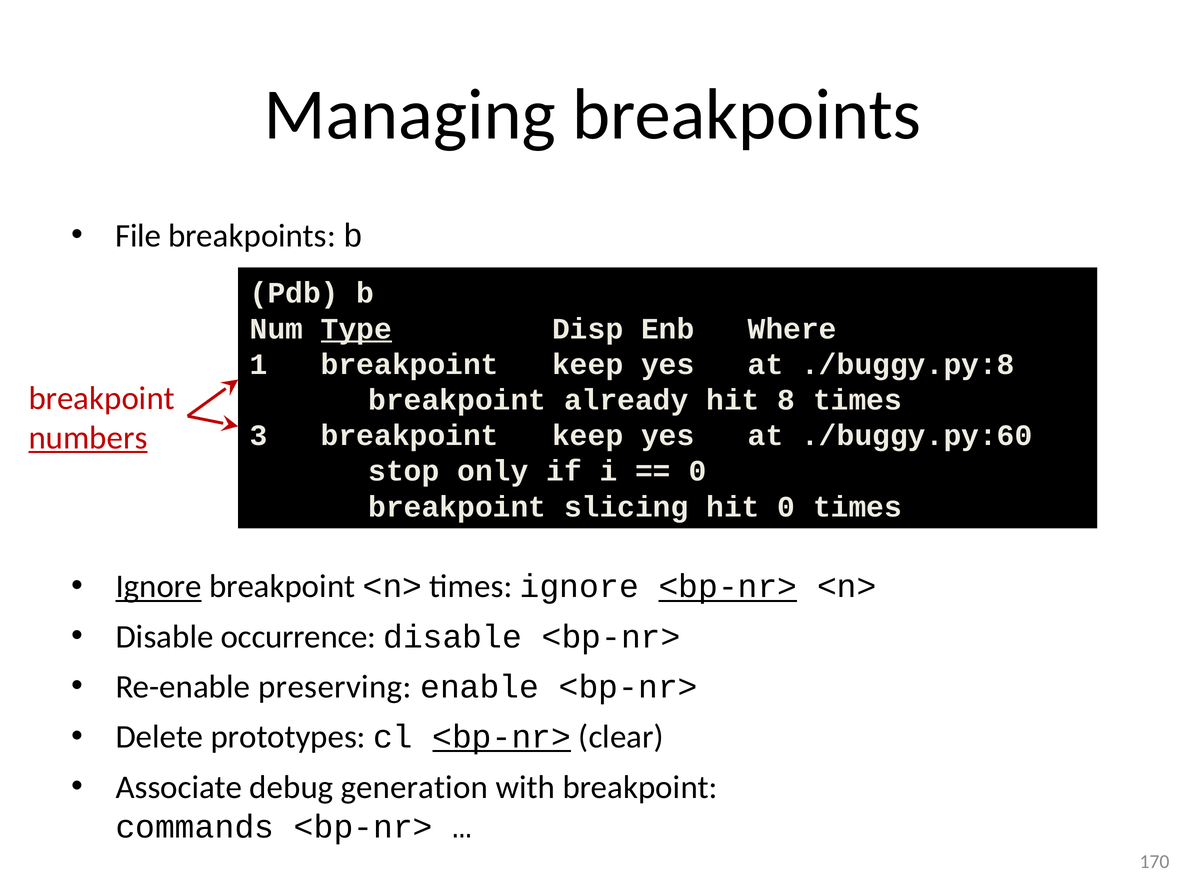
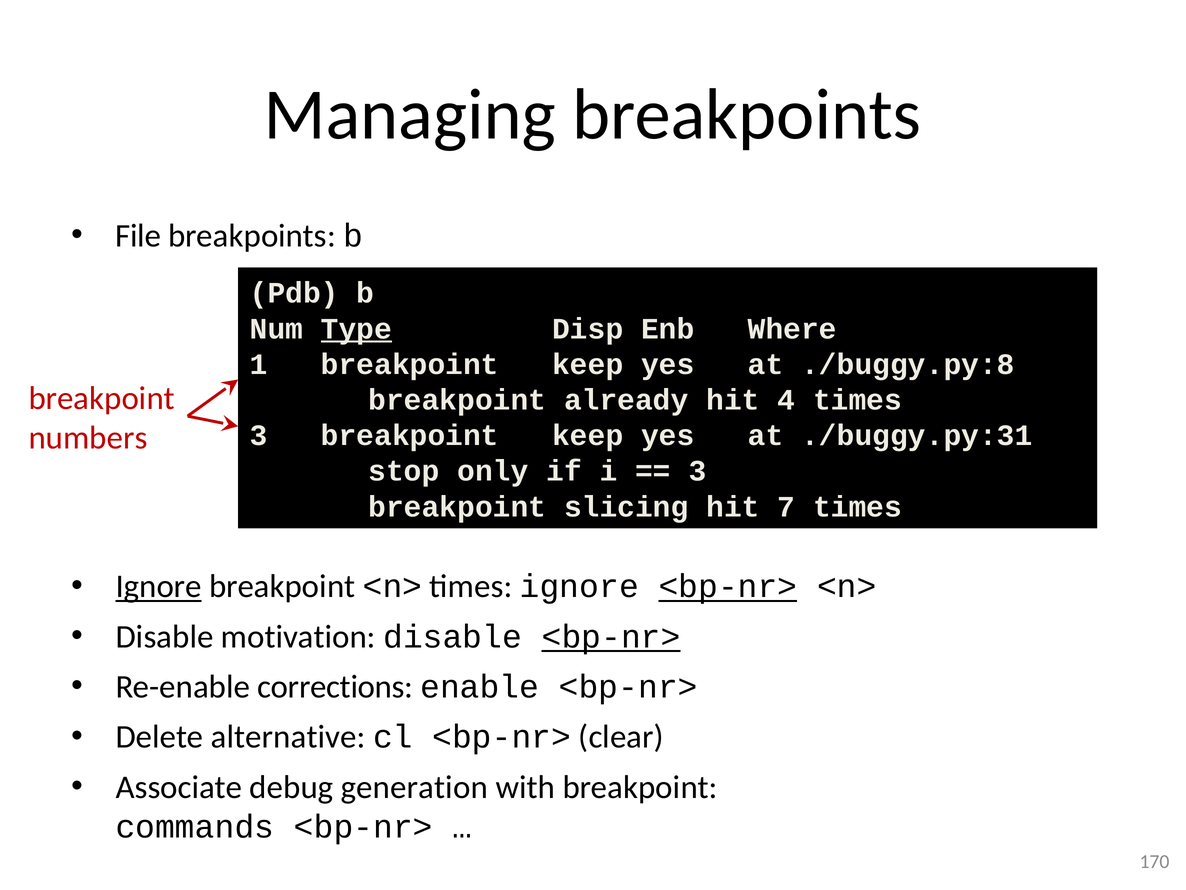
8: 8 -> 4
numbers underline: present -> none
./buggy.py:60: ./buggy.py:60 -> ./buggy.py:31
0 at (697, 471): 0 -> 3
hit 0: 0 -> 7
occurrence: occurrence -> motivation
<bp-nr> at (611, 636) underline: none -> present
preserving: preserving -> corrections
prototypes: prototypes -> alternative
<bp-nr> at (502, 737) underline: present -> none
